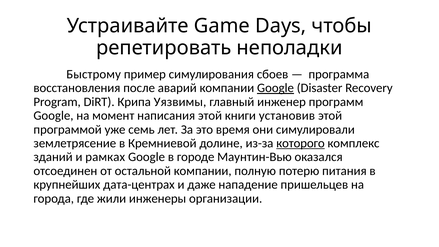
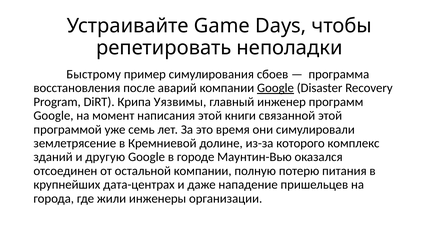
установив: установив -> связанной
которого underline: present -> none
рамках: рамках -> другую
